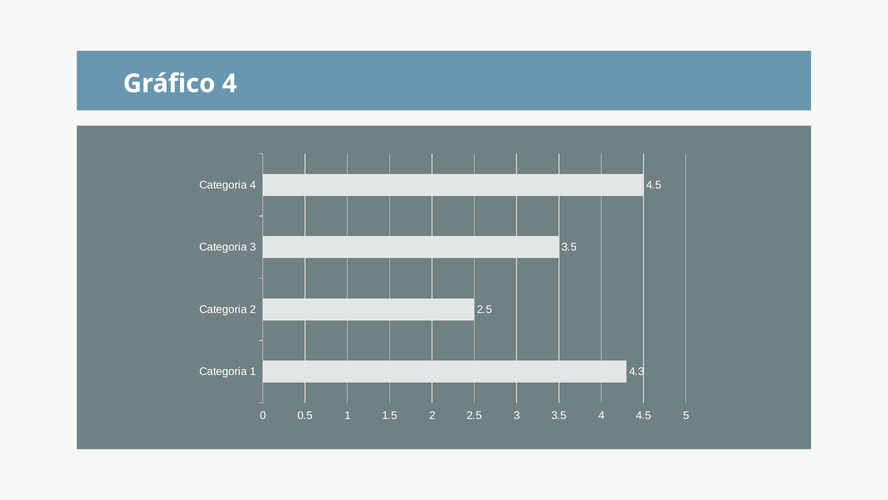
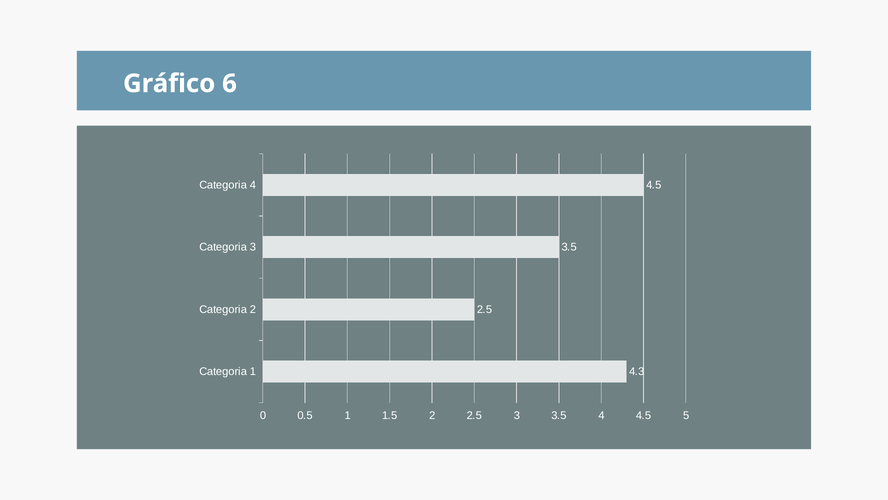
Gráfico 4: 4 -> 6
